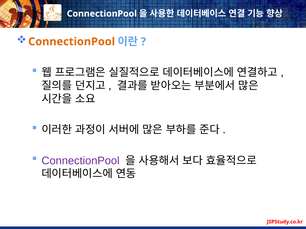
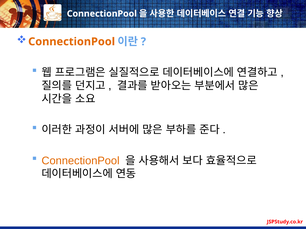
ConnectionPool at (81, 161) colour: purple -> orange
